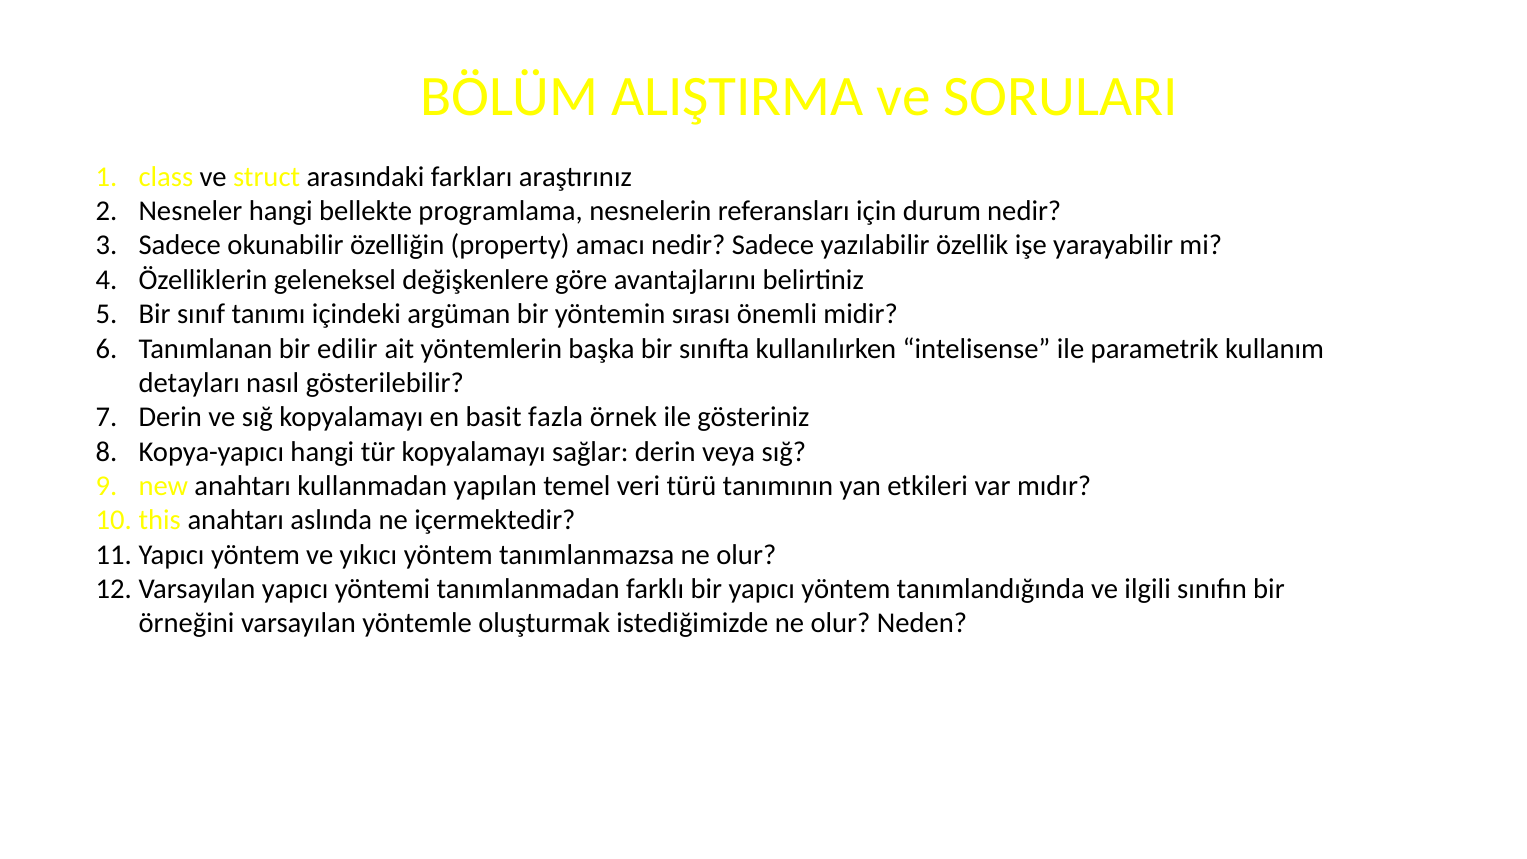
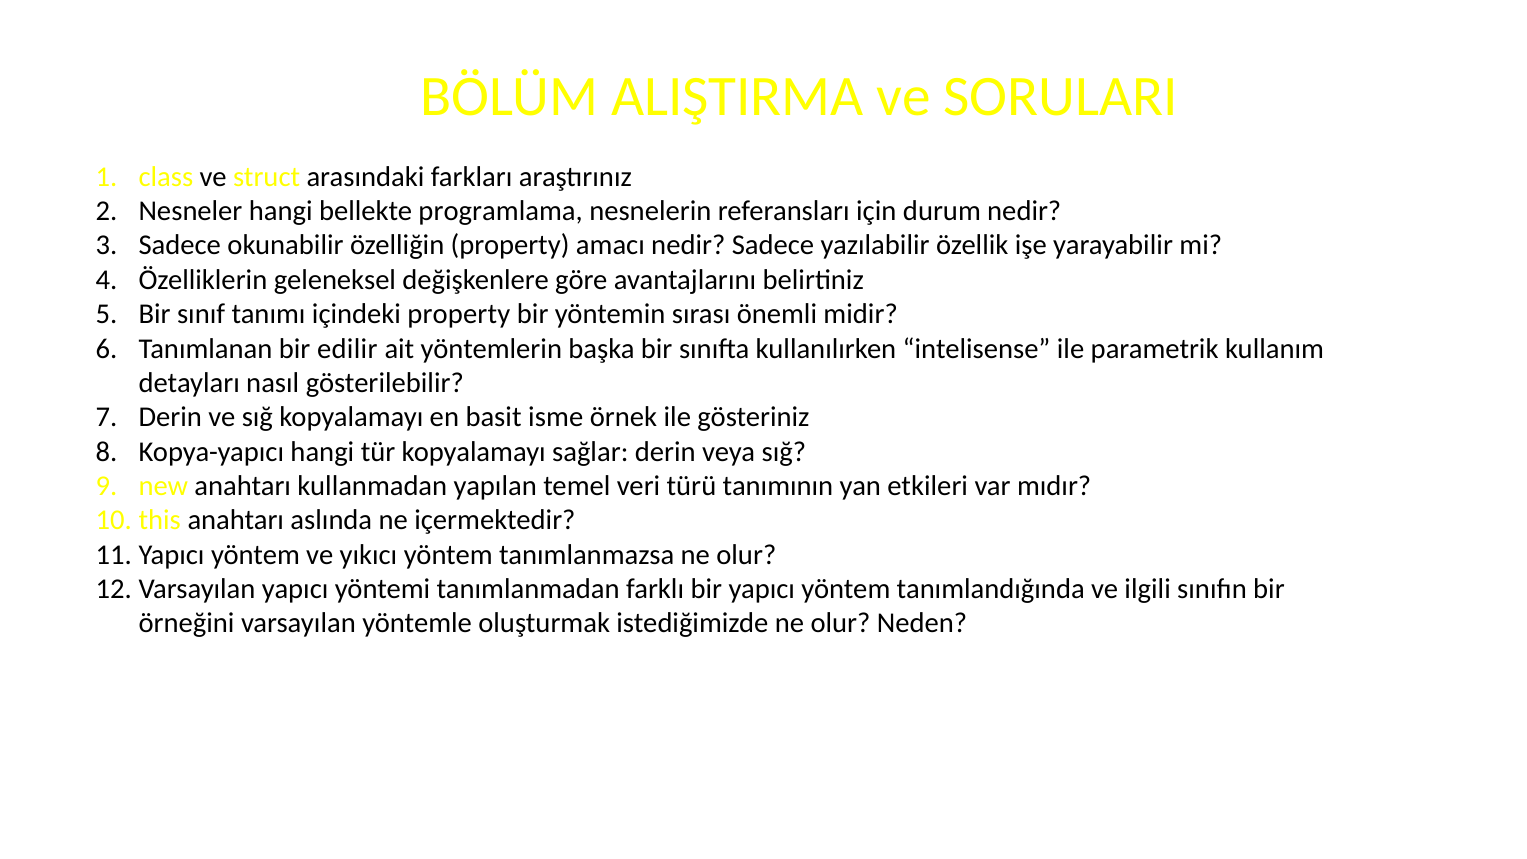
içindeki argüman: argüman -> property
fazla: fazla -> isme
